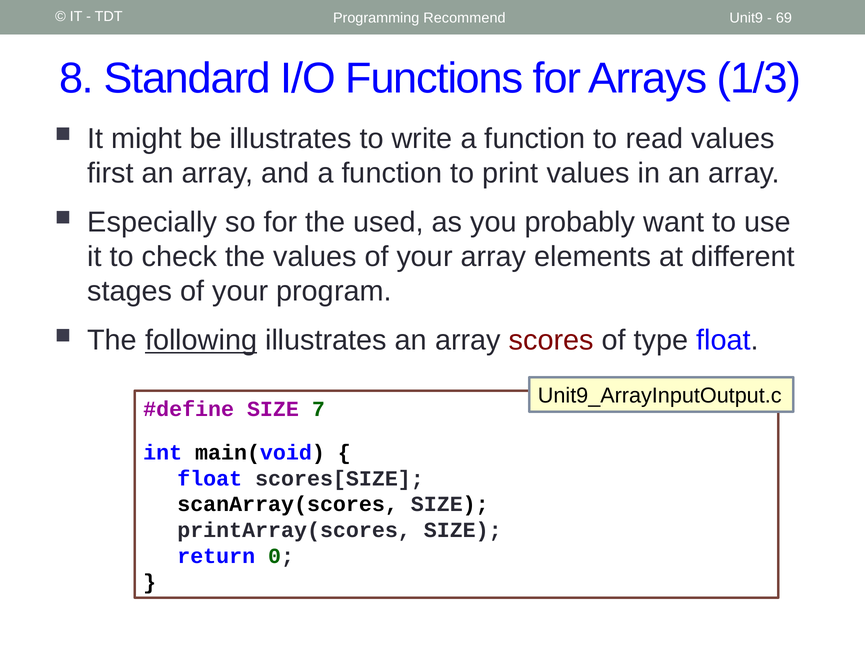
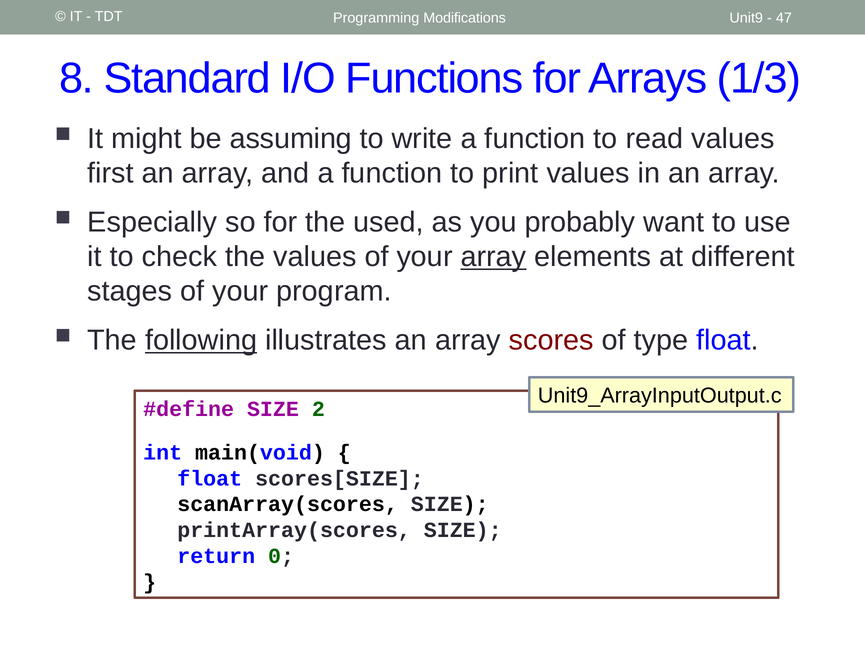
Recommend: Recommend -> Modifications
69: 69 -> 47
be illustrates: illustrates -> assuming
array at (493, 257) underline: none -> present
7: 7 -> 2
